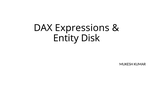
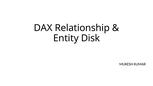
Expressions: Expressions -> Relationship
